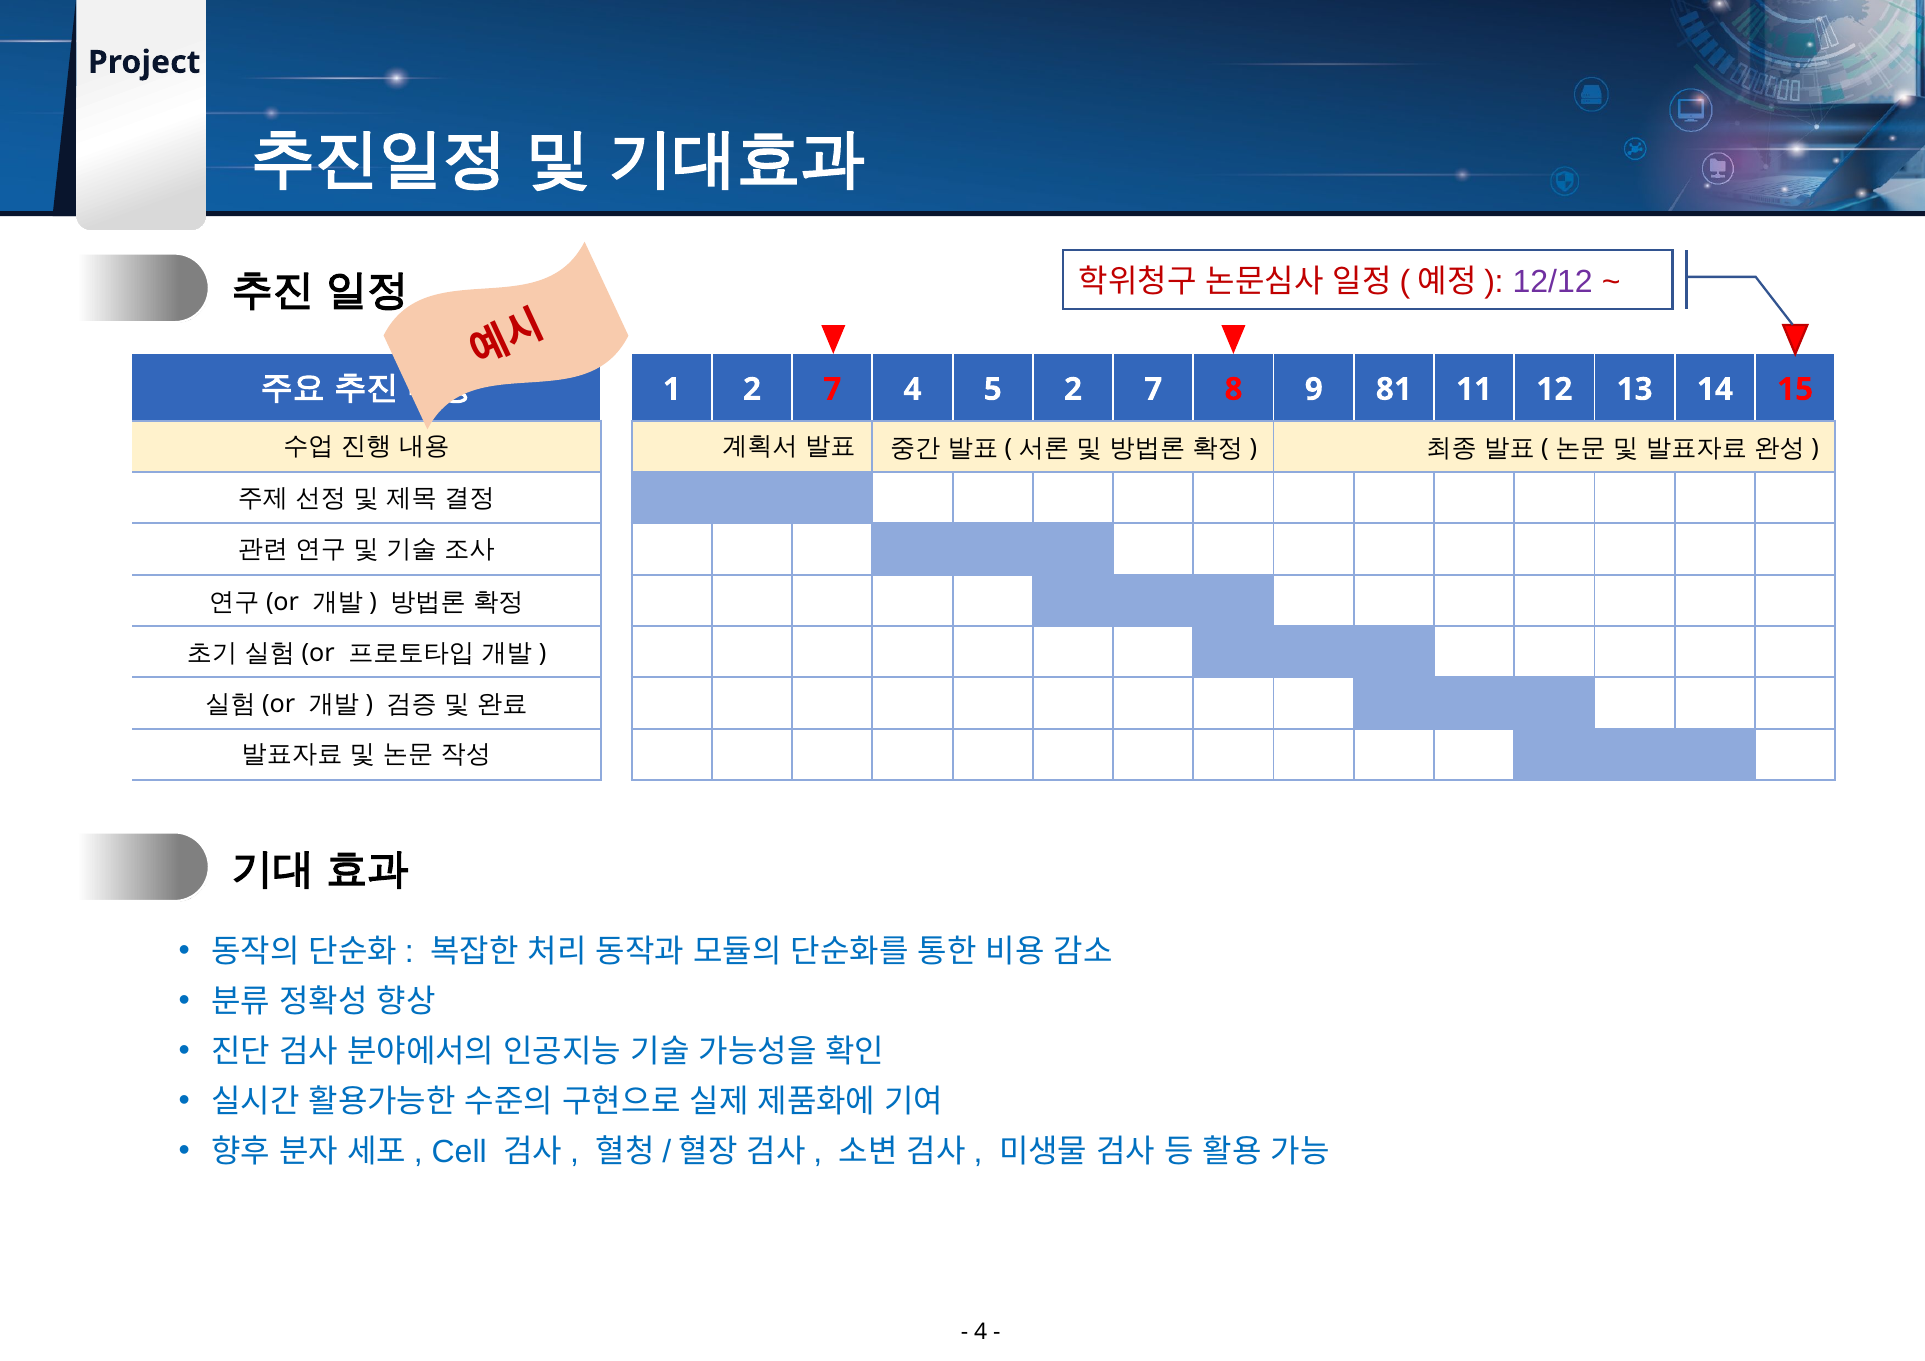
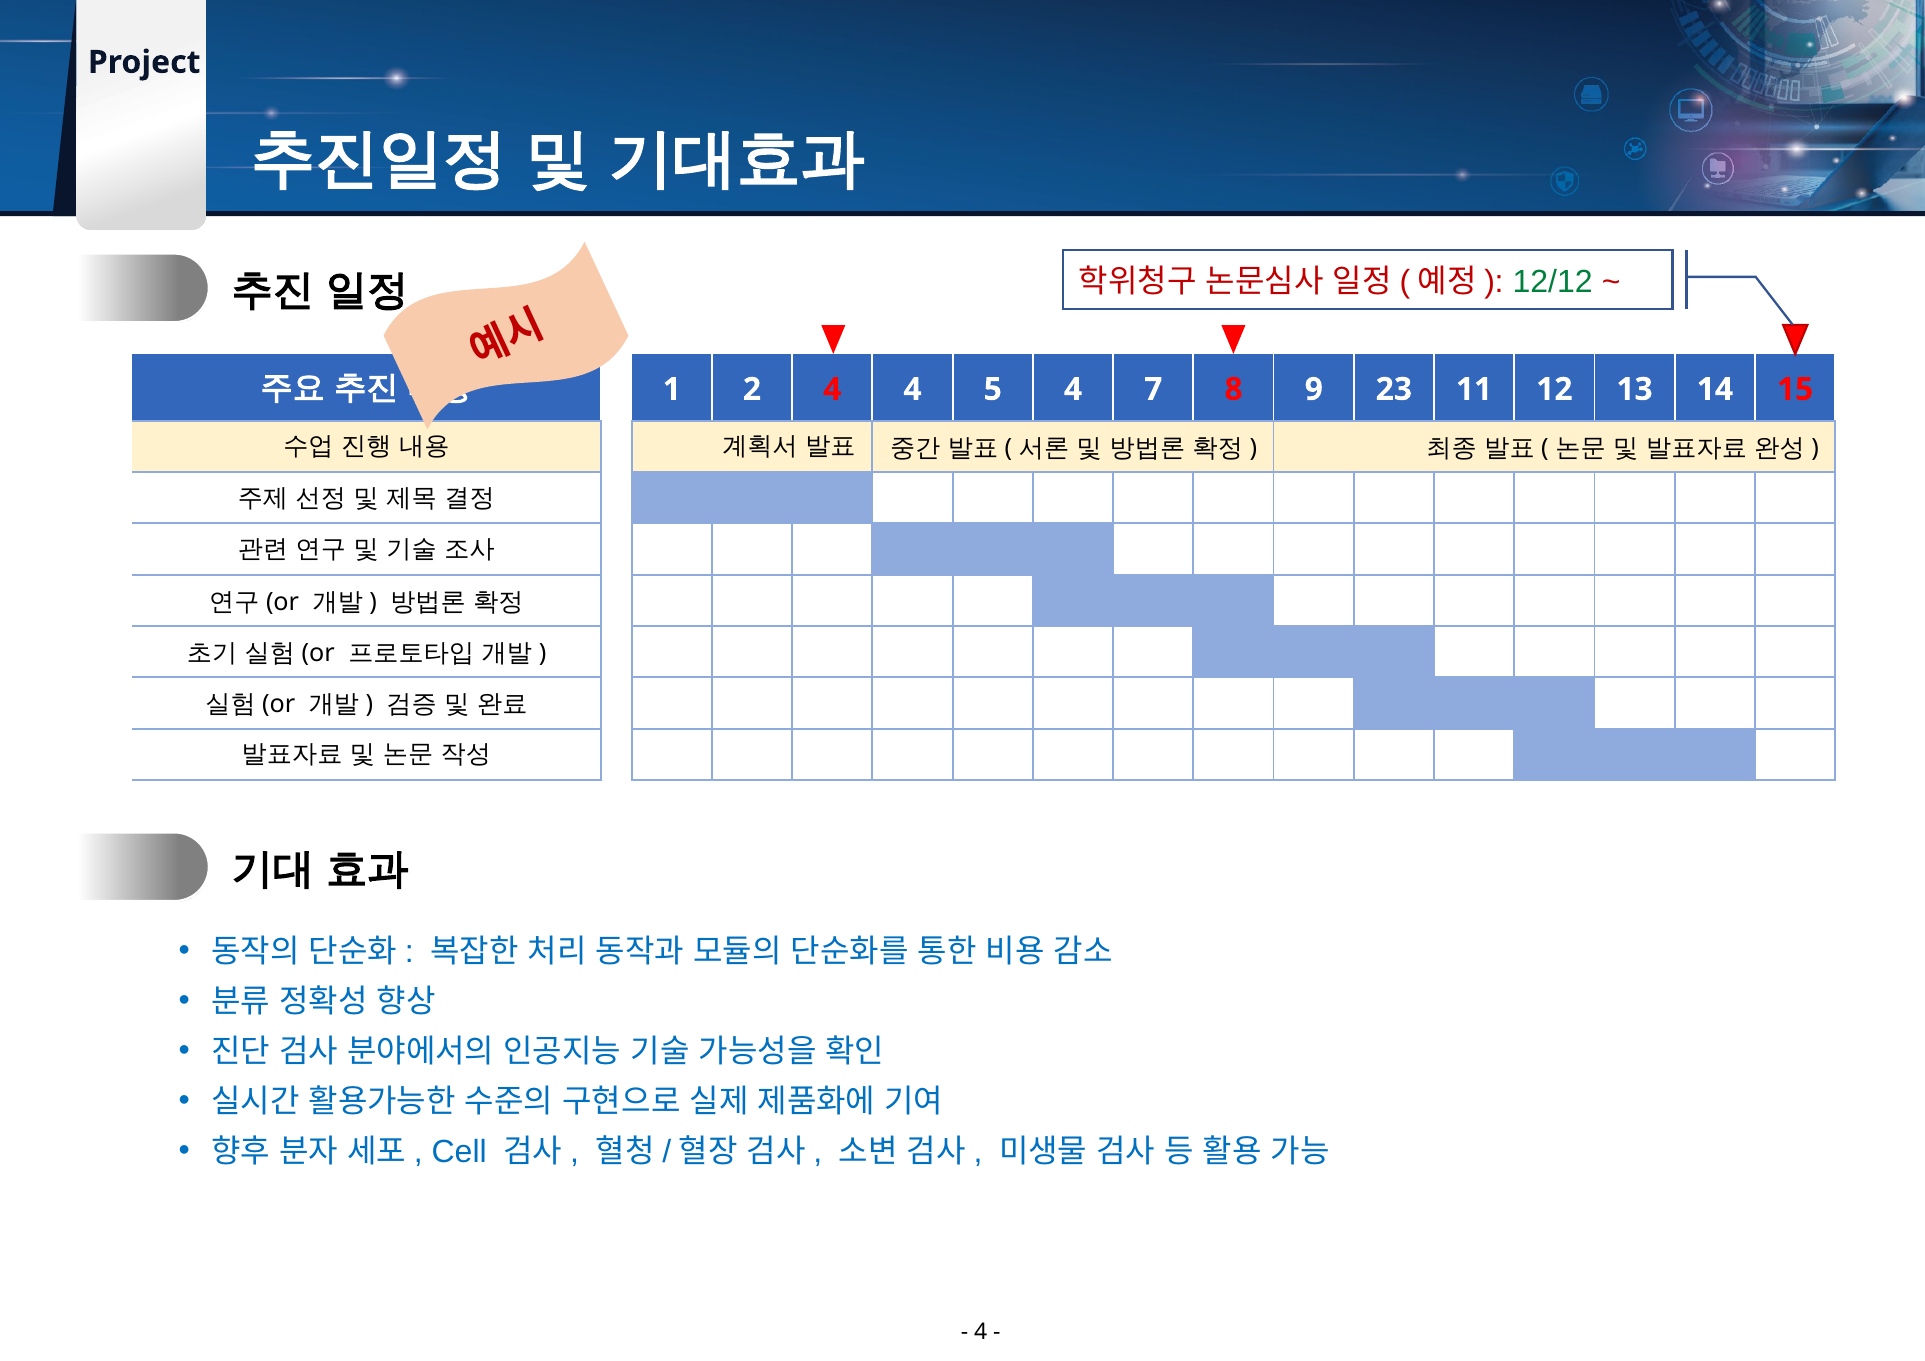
12/12 colour: purple -> green
1 2 7: 7 -> 4
5 2: 2 -> 4
81: 81 -> 23
